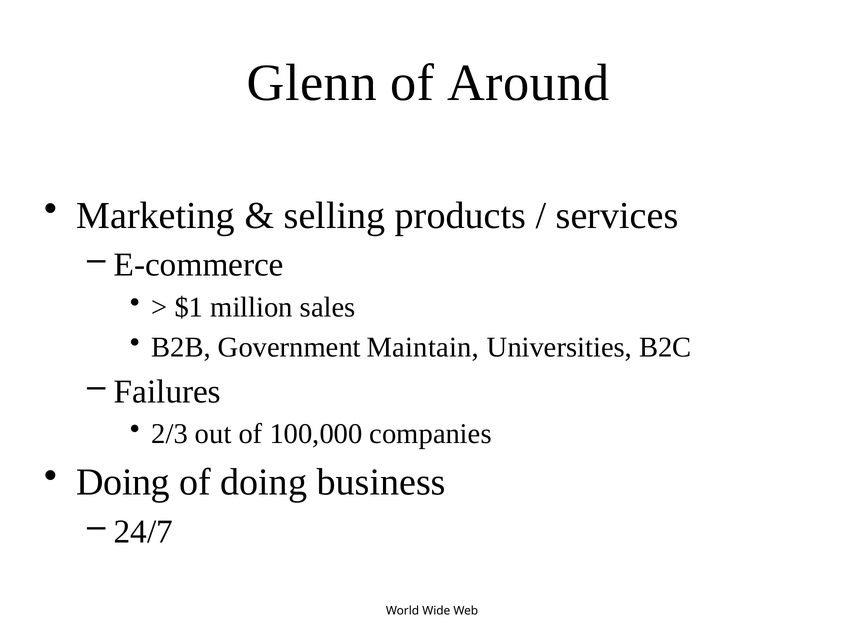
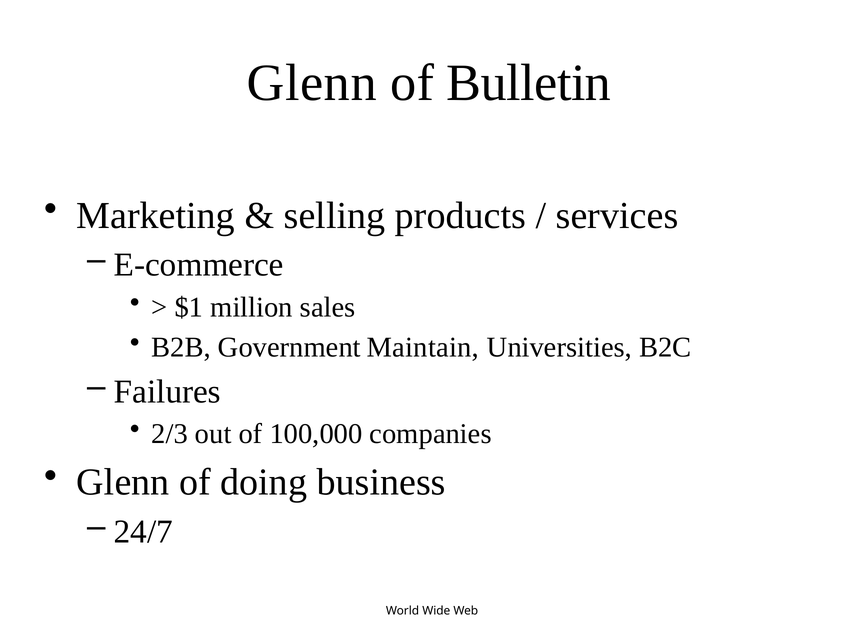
Around: Around -> Bulletin
Doing at (123, 482): Doing -> Glenn
